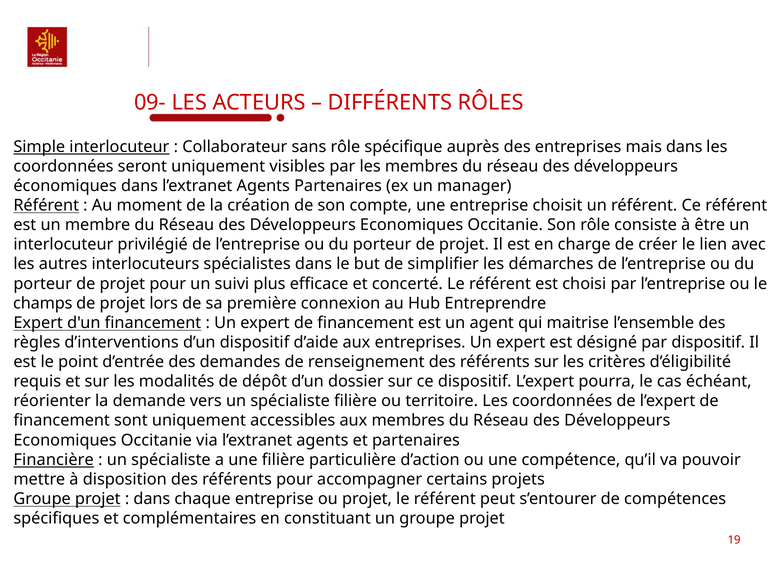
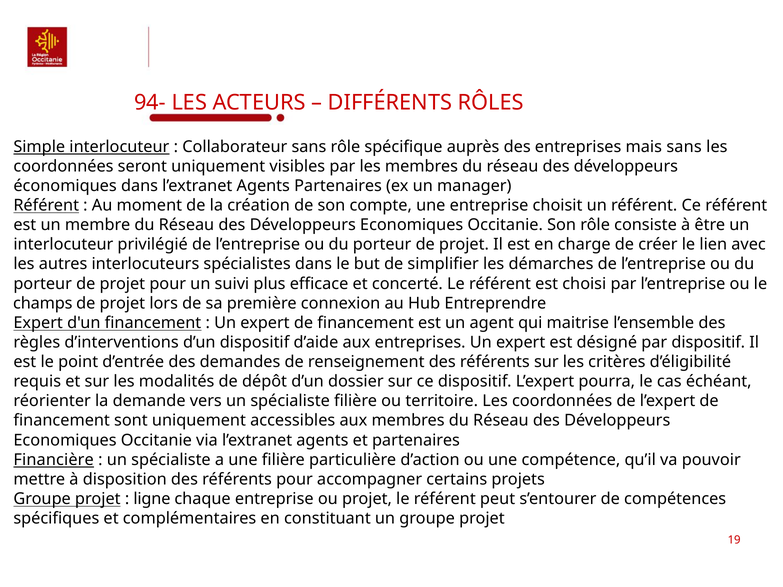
09-: 09- -> 94-
mais dans: dans -> sans
dans at (152, 499): dans -> ligne
